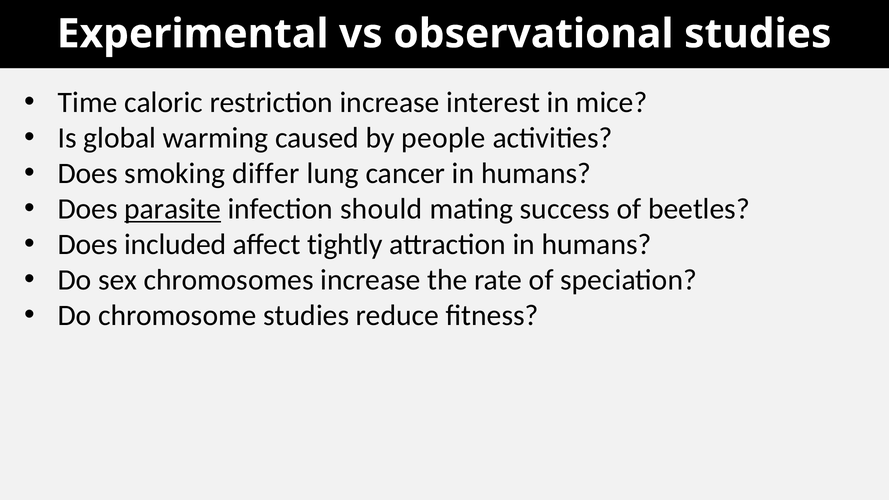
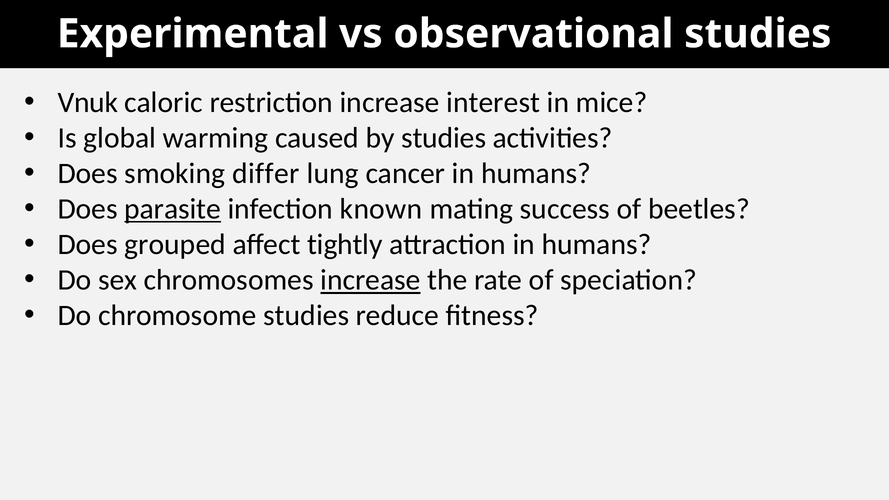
Time: Time -> Vnuk
by people: people -> studies
should: should -> known
included: included -> grouped
increase at (370, 280) underline: none -> present
